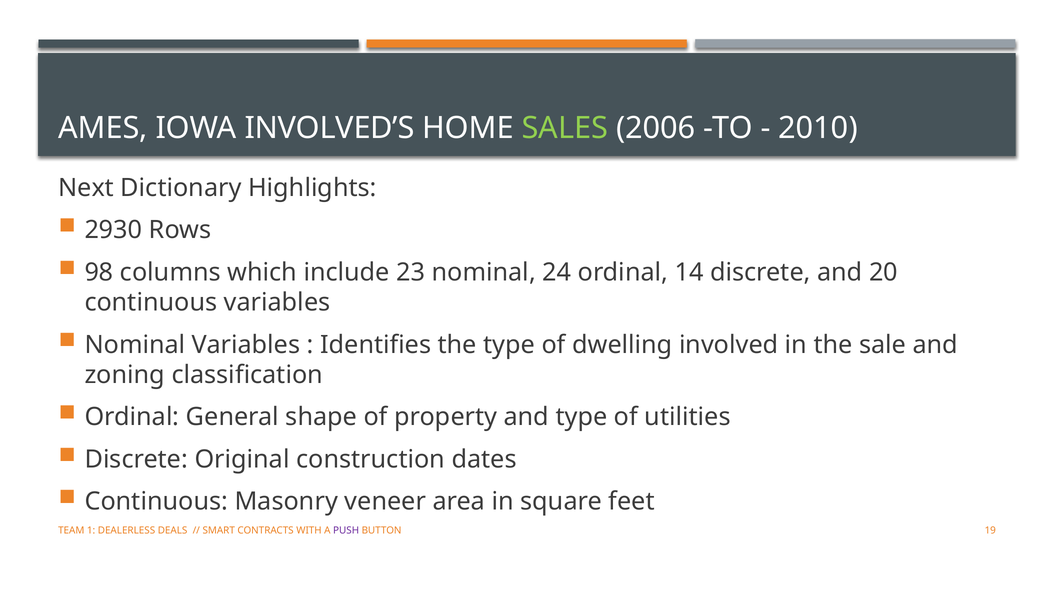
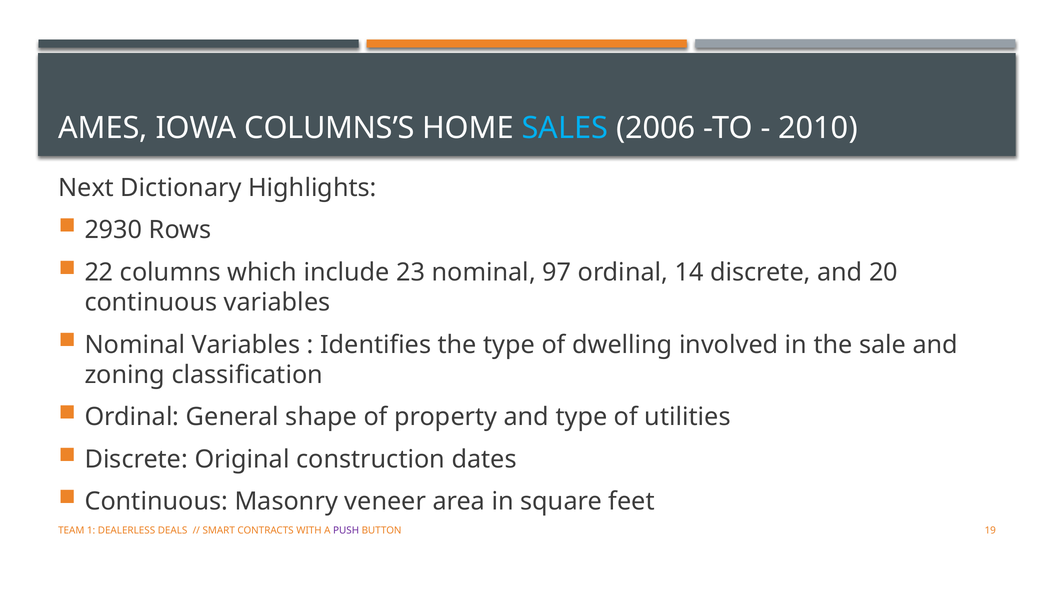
INVOLVED’S: INVOLVED’S -> COLUMNS’S
SALES colour: light green -> light blue
98: 98 -> 22
24: 24 -> 97
